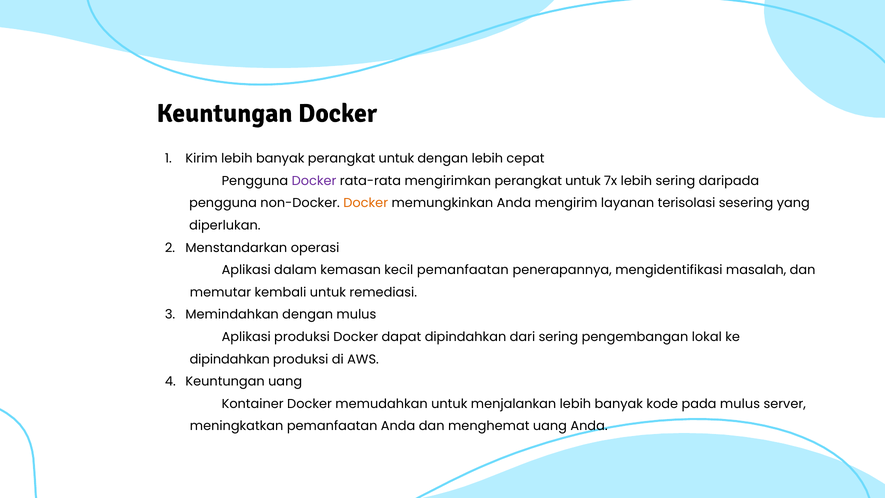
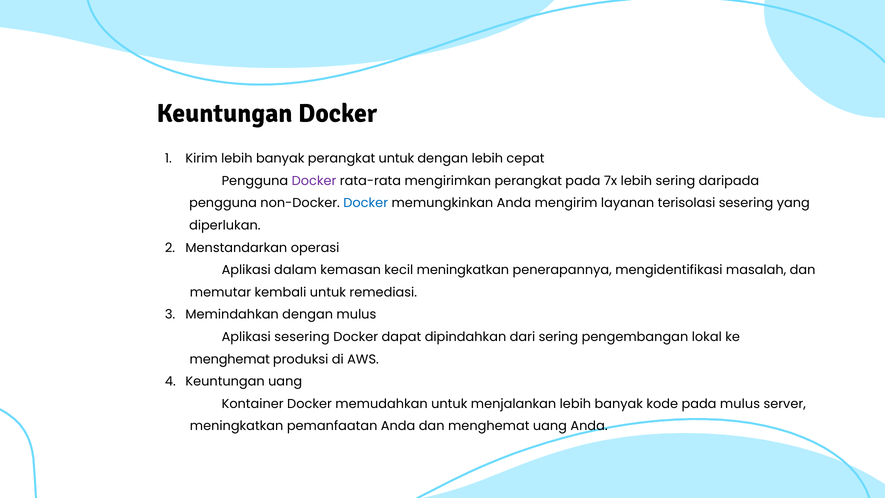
mengirimkan perangkat untuk: untuk -> pada
Docker at (366, 203) colour: orange -> blue
kecil pemanfaatan: pemanfaatan -> meningkatkan
Aplikasi produksi: produksi -> sesering
dipindahkan at (230, 359): dipindahkan -> menghemat
